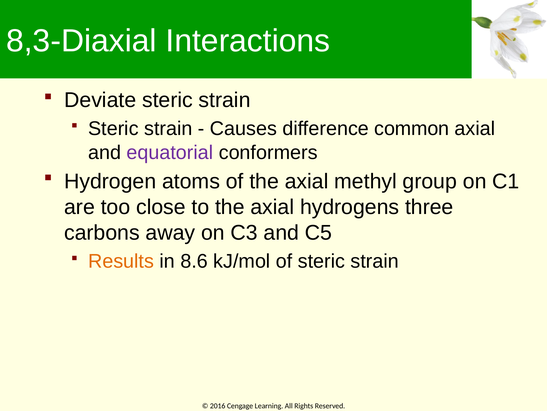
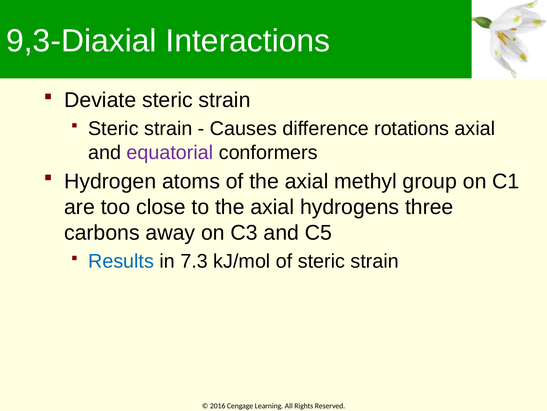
8,3-Diaxial: 8,3-Diaxial -> 9,3-Diaxial
common: common -> rotations
Results colour: orange -> blue
8.6: 8.6 -> 7.3
